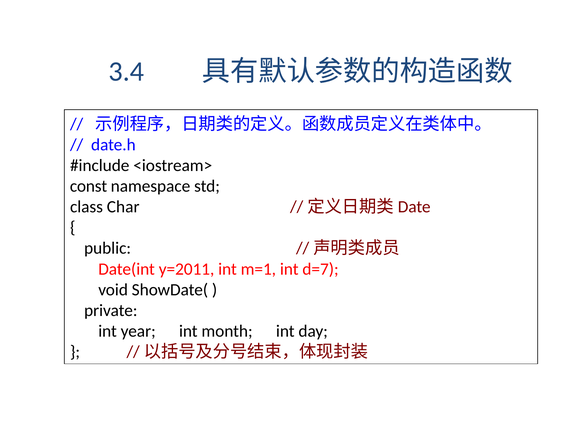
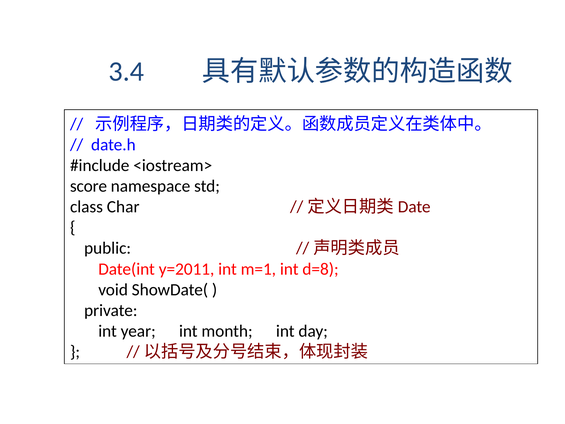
const: const -> score
d=7: d=7 -> d=8
